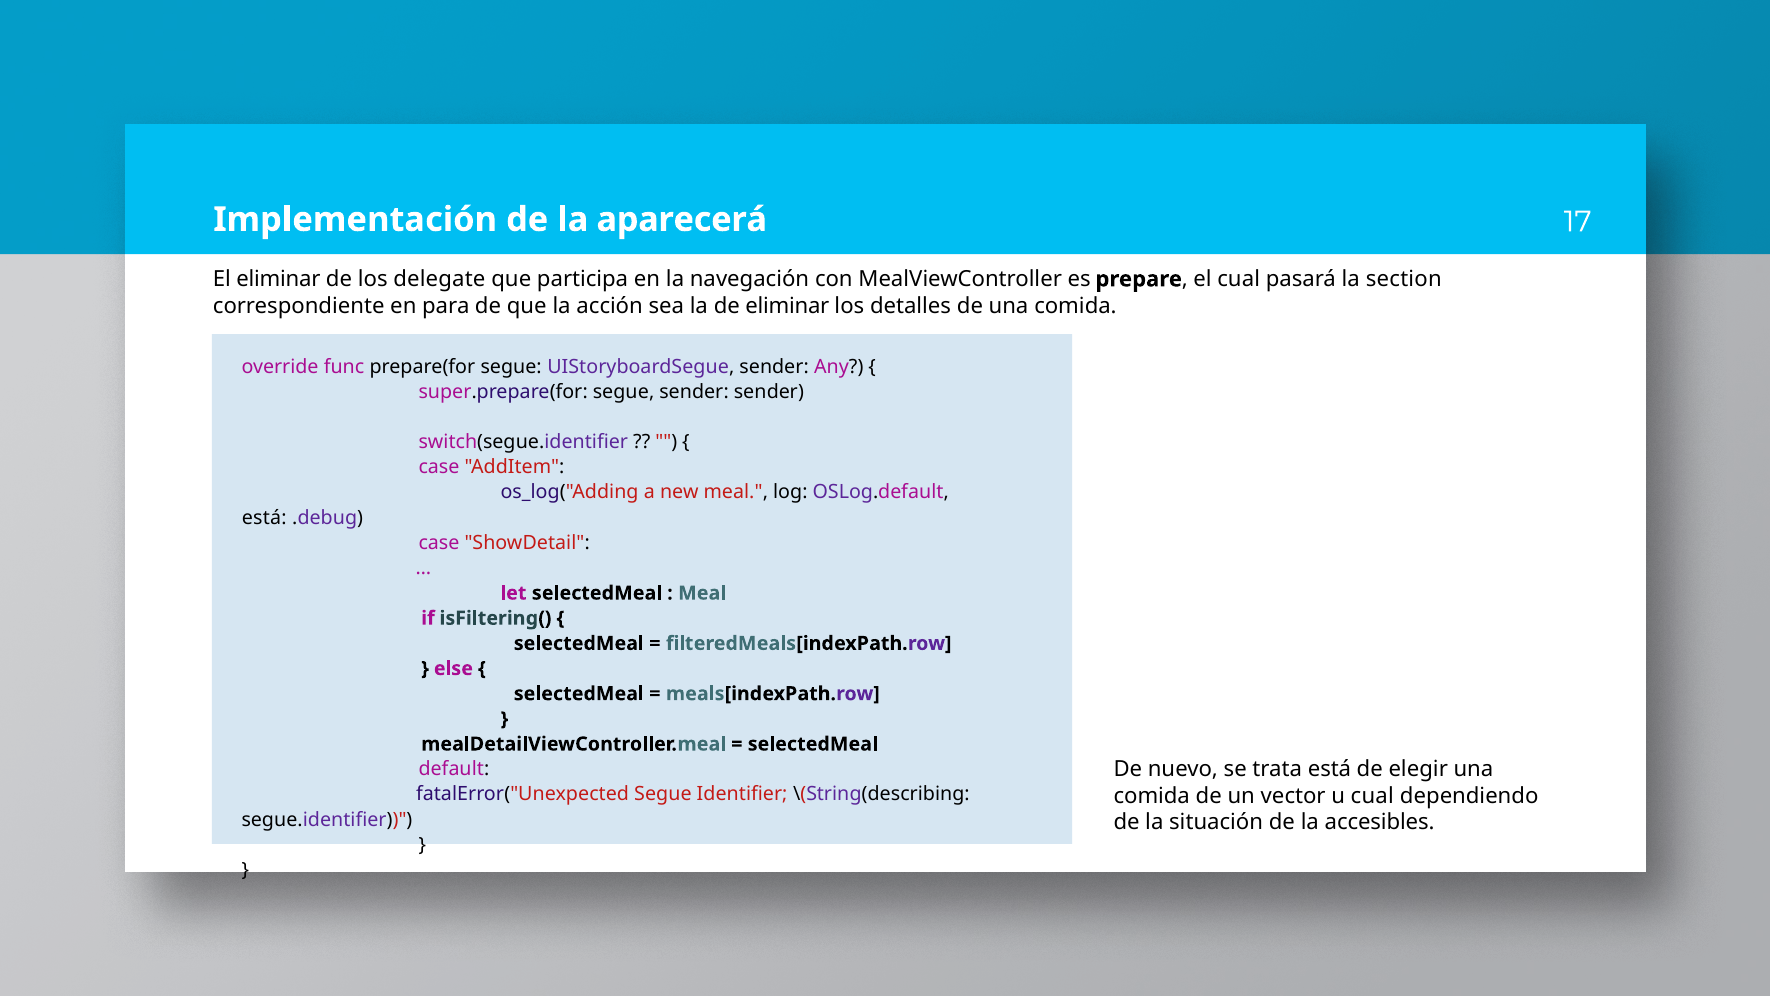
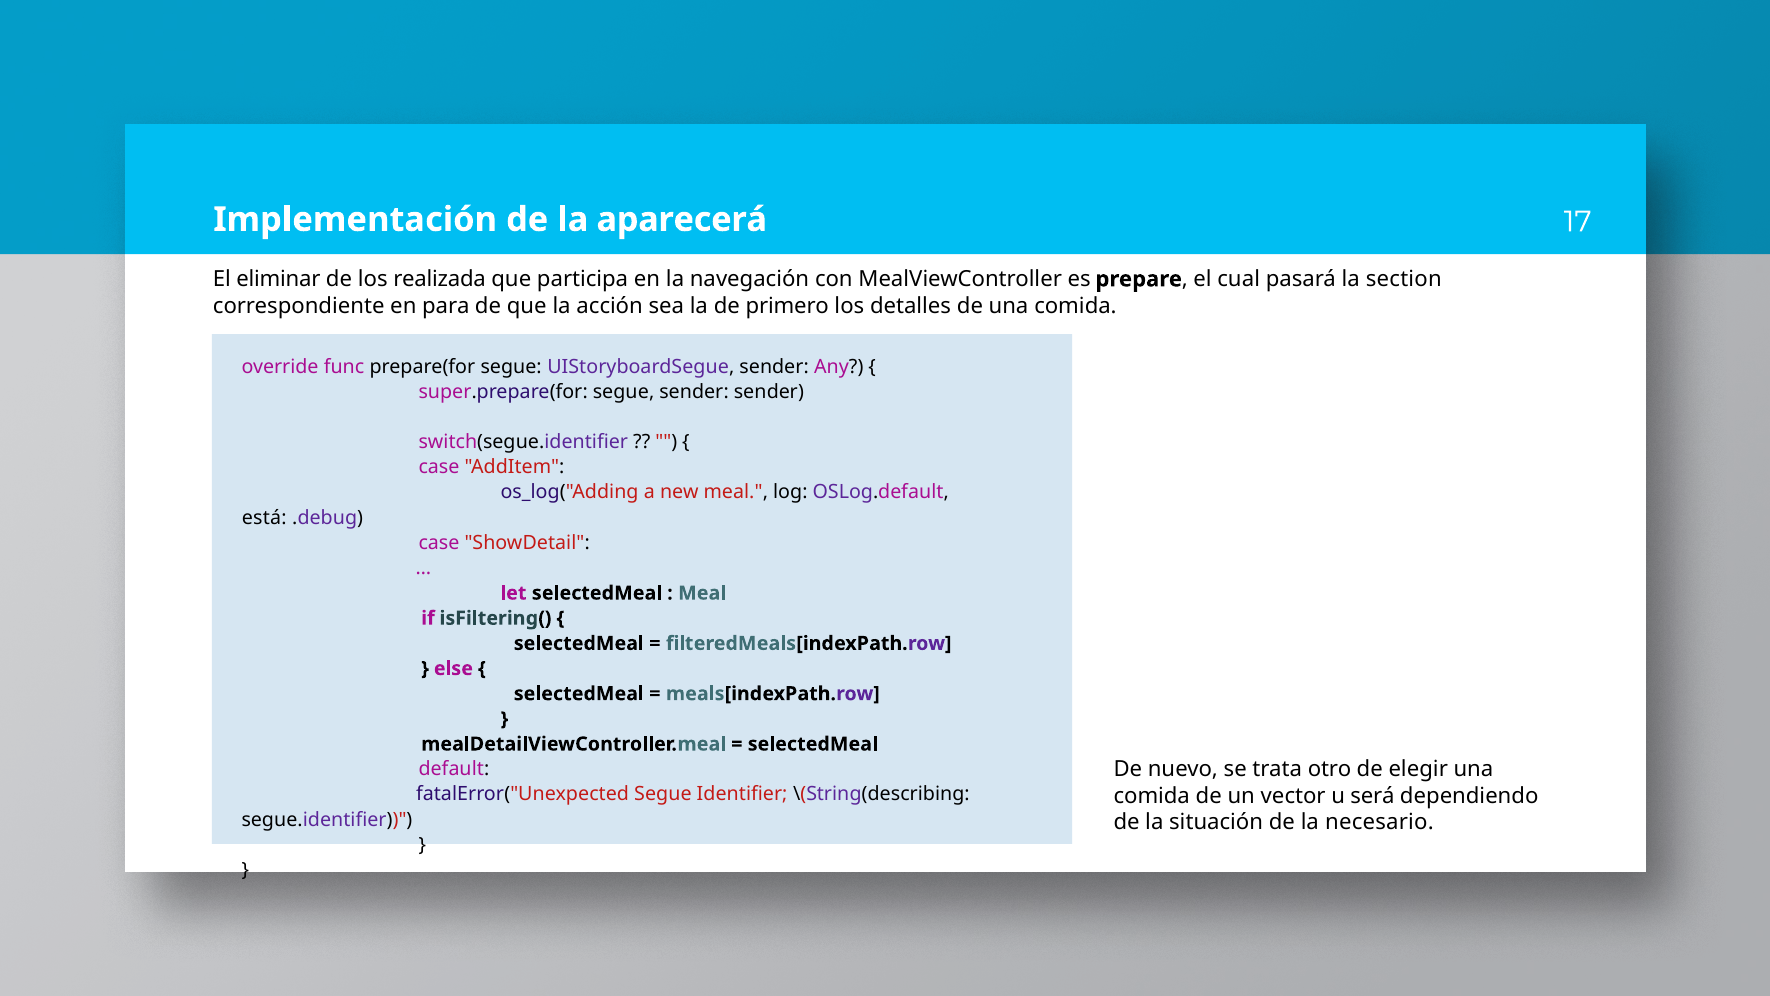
delegate: delegate -> realizada
de eliminar: eliminar -> primero
trata está: está -> otro
u cual: cual -> será
accesibles: accesibles -> necesario
